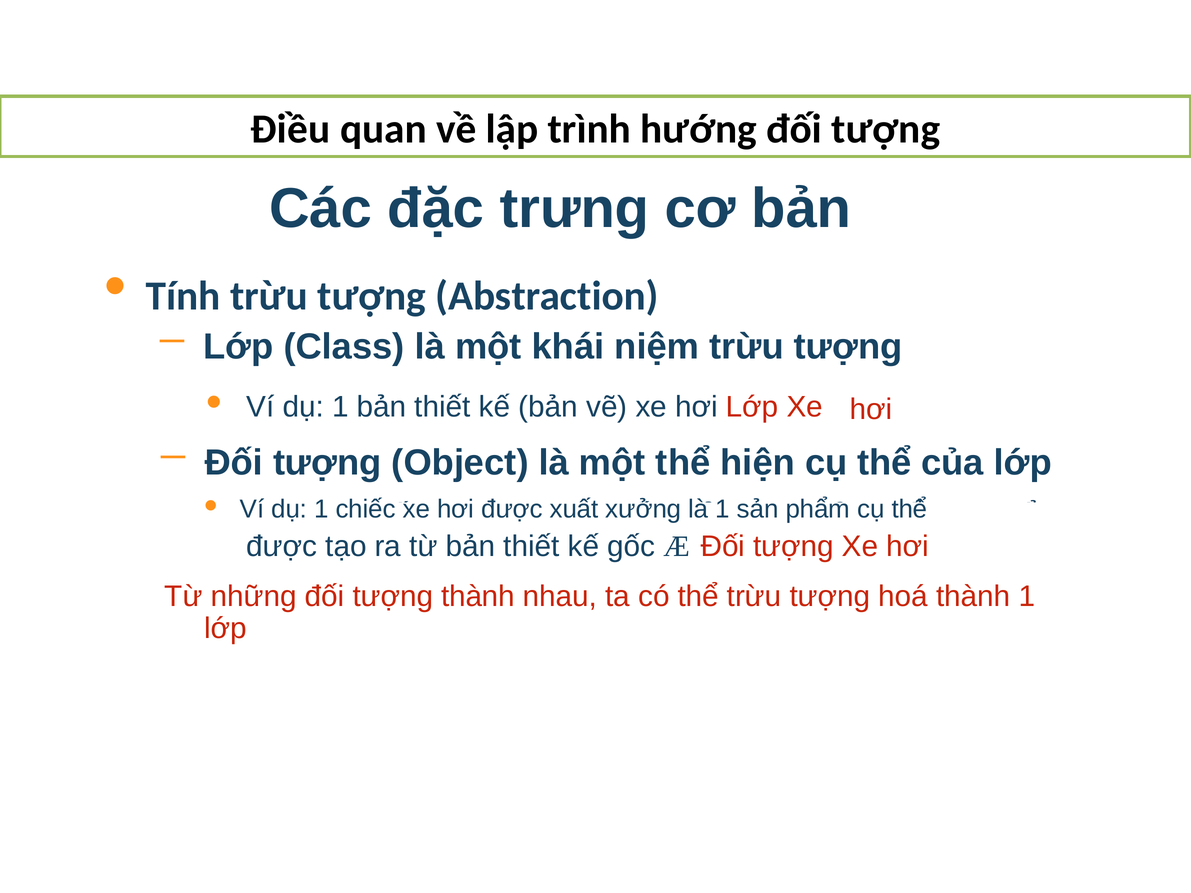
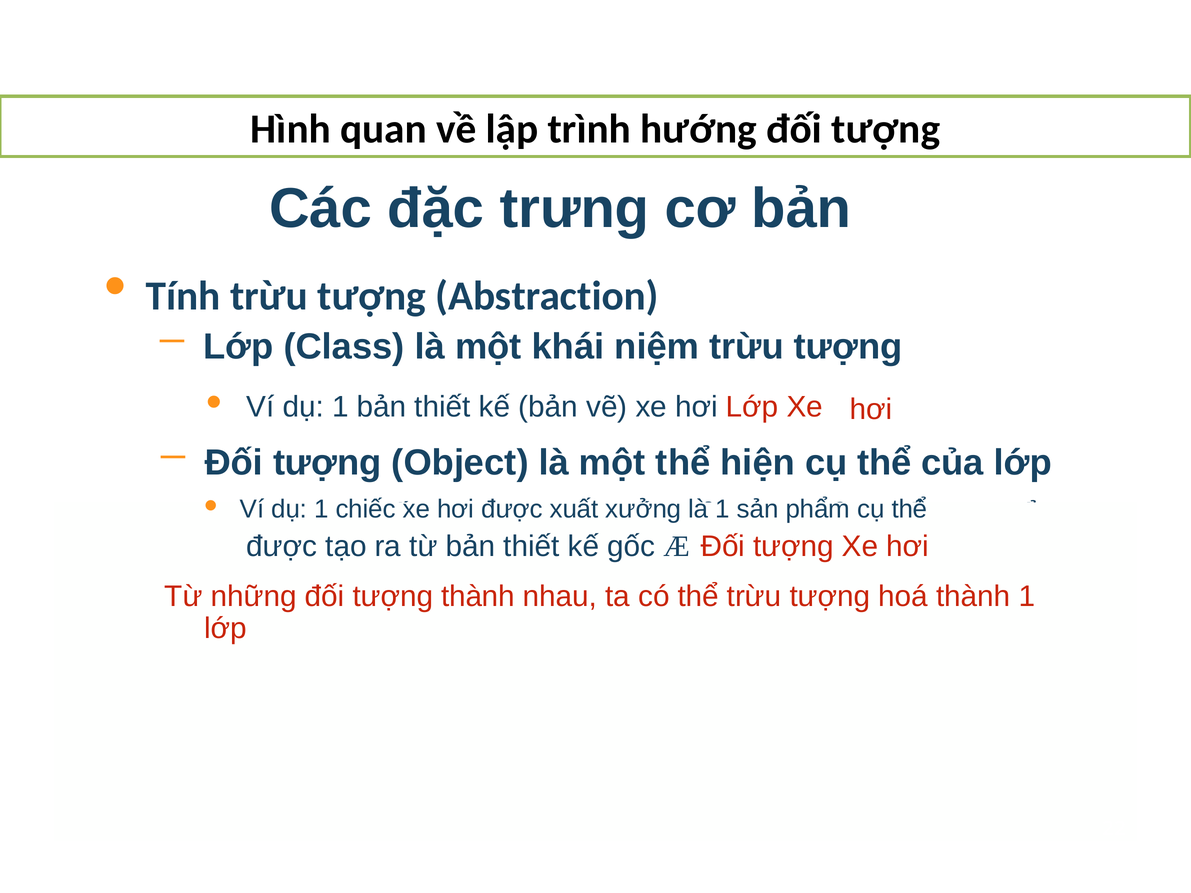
Điều: Điều -> Hình
